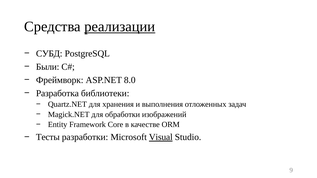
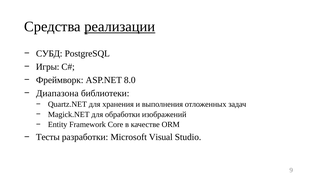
Были: Были -> Игры
Разработка: Разработка -> Диапазона
Visual underline: present -> none
